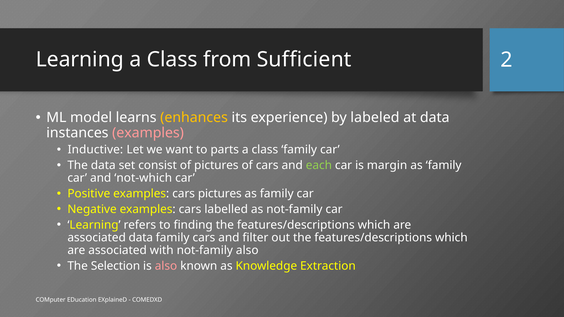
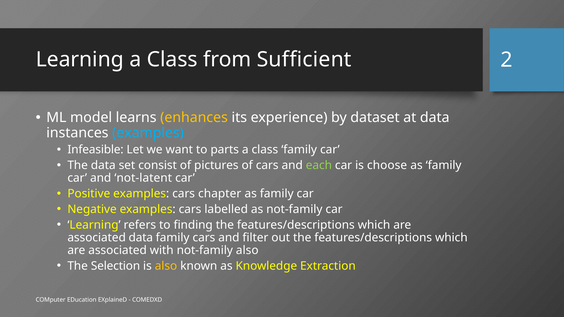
labeled: labeled -> dataset
examples at (148, 133) colour: pink -> light blue
Inductive: Inductive -> Infeasible
margin: margin -> choose
not-which: not-which -> not-latent
cars pictures: pictures -> chapter
also at (166, 266) colour: pink -> yellow
